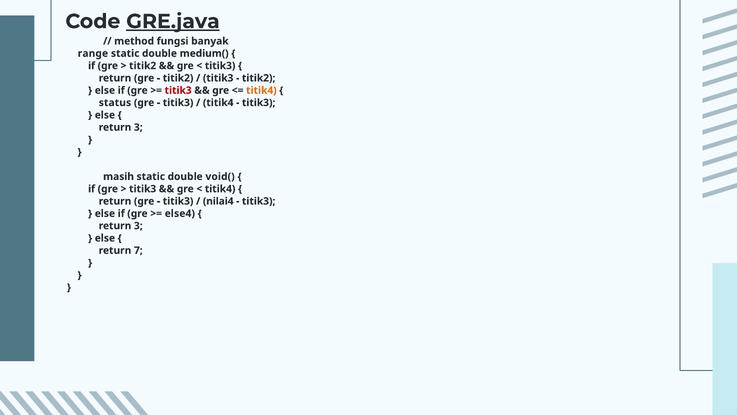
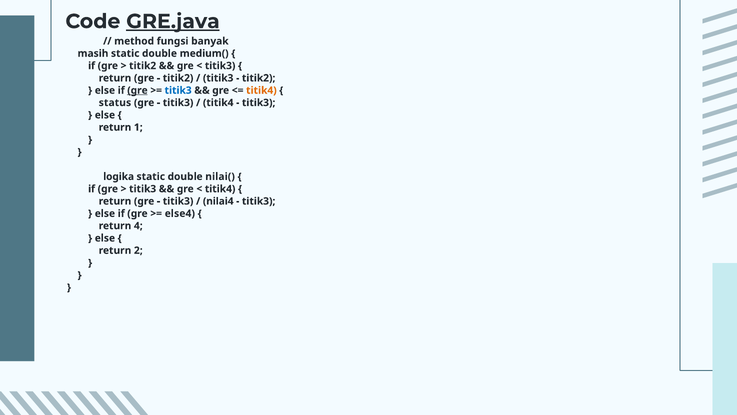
range: range -> masih
gre at (137, 90) underline: none -> present
titik3 at (178, 90) colour: red -> blue
3 at (138, 127): 3 -> 1
masih: masih -> logika
void(: void( -> nilai(
3 at (138, 226): 3 -> 4
7: 7 -> 2
